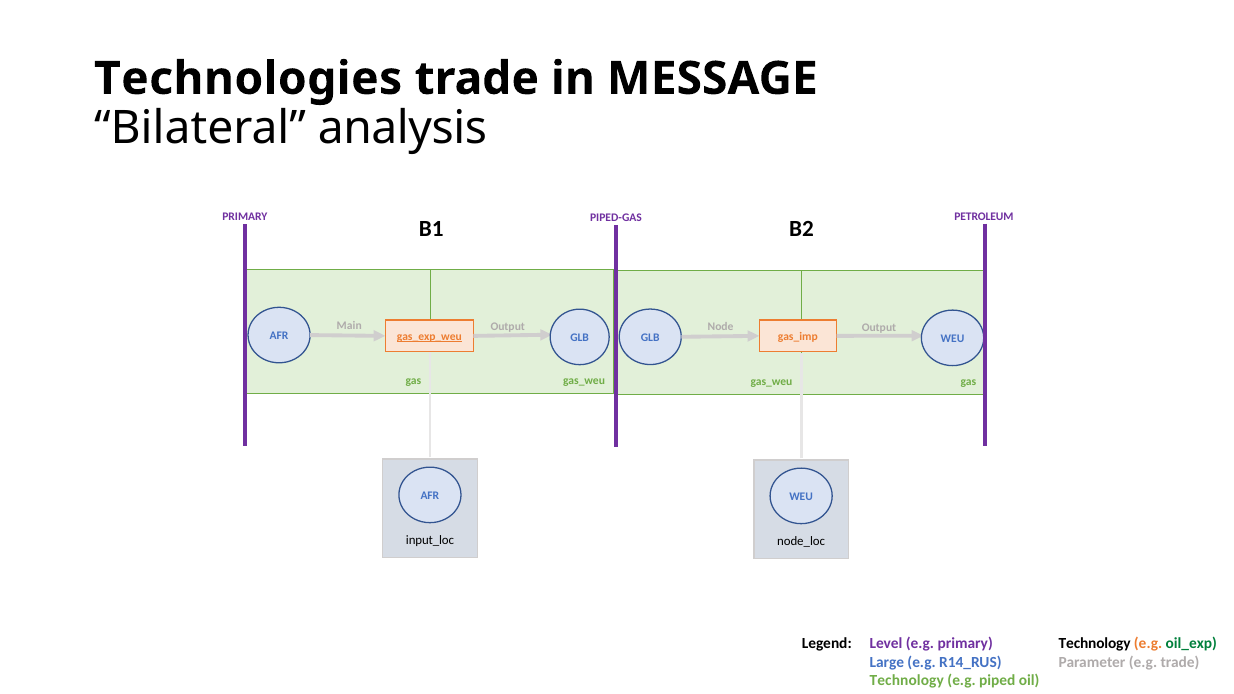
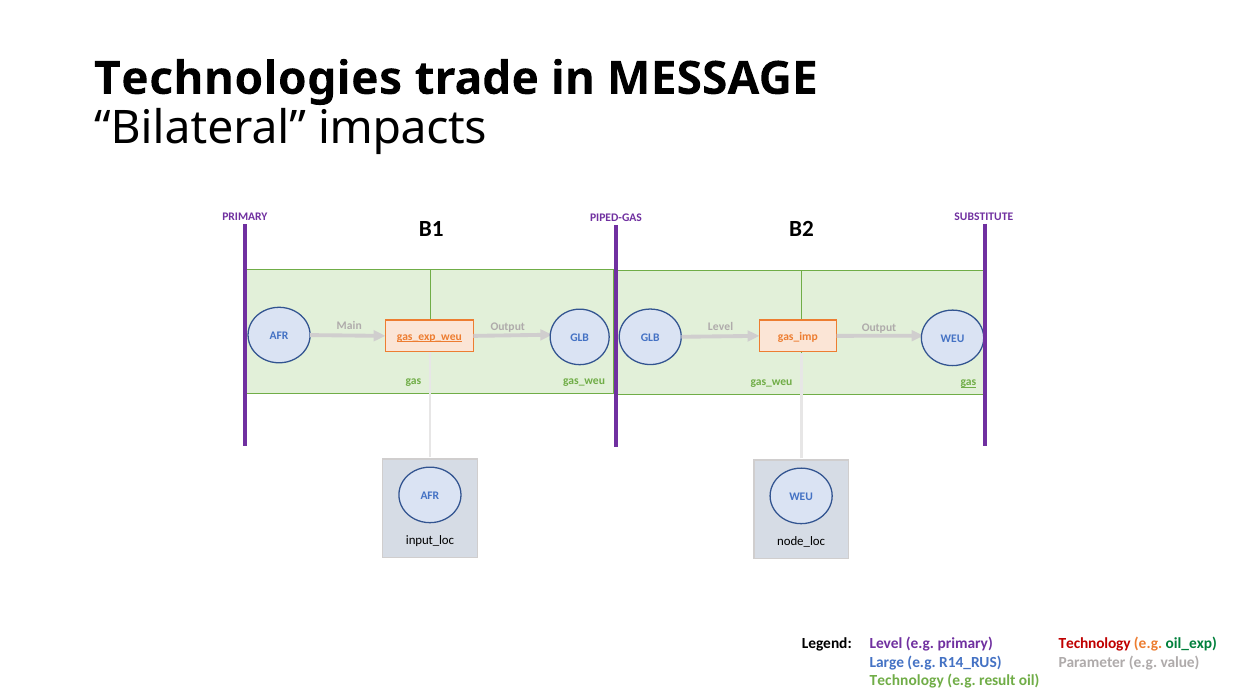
analysis: analysis -> impacts
PETROLEUM: PETROLEUM -> SUBSTITUTE
Node at (721, 327): Node -> Level
gas at (968, 382) underline: none -> present
Technology at (1095, 644) colour: black -> red
e.g trade: trade -> value
piped: piped -> result
